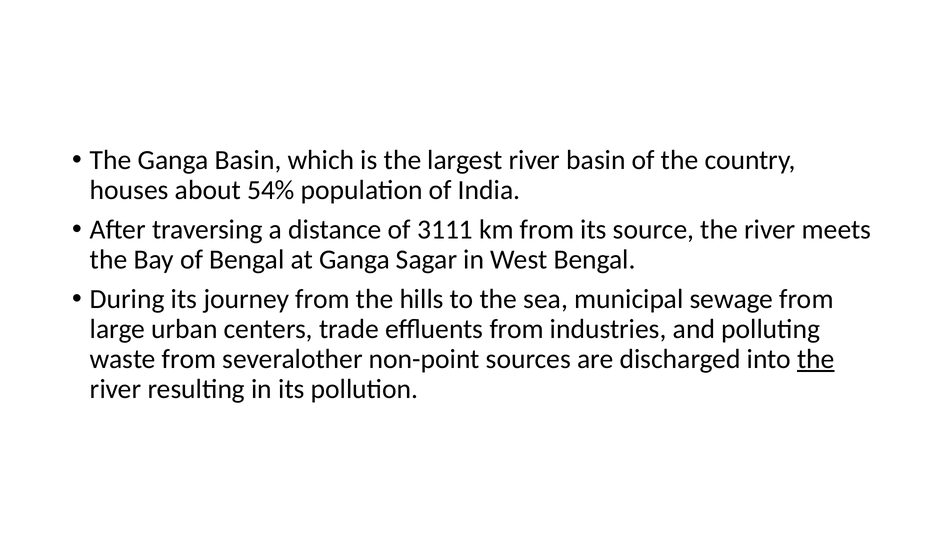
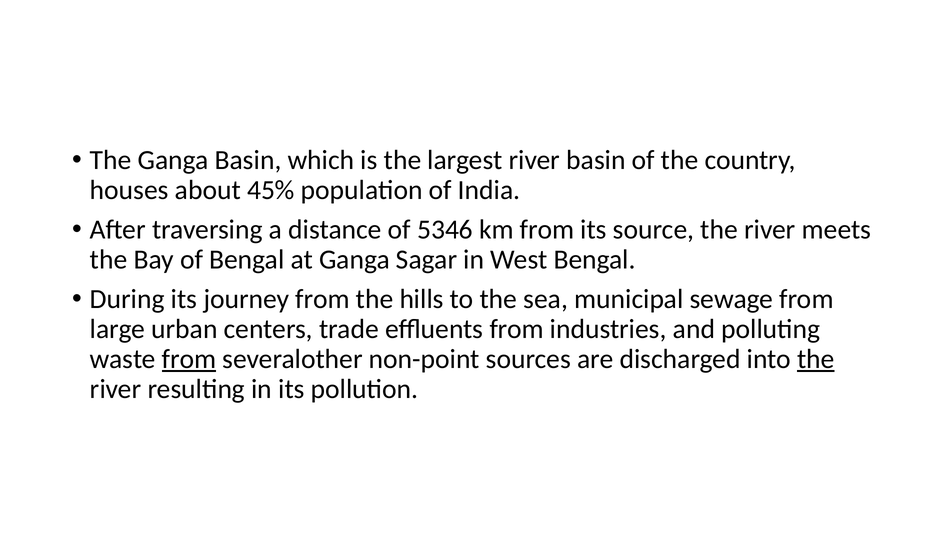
54%: 54% -> 45%
3111: 3111 -> 5346
from at (189, 359) underline: none -> present
